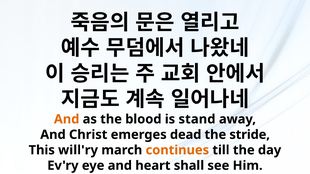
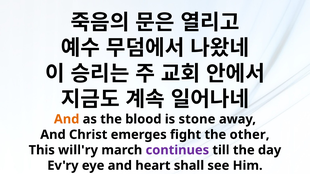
stand: stand -> stone
dead: dead -> fight
stride: stride -> other
continues colour: orange -> purple
